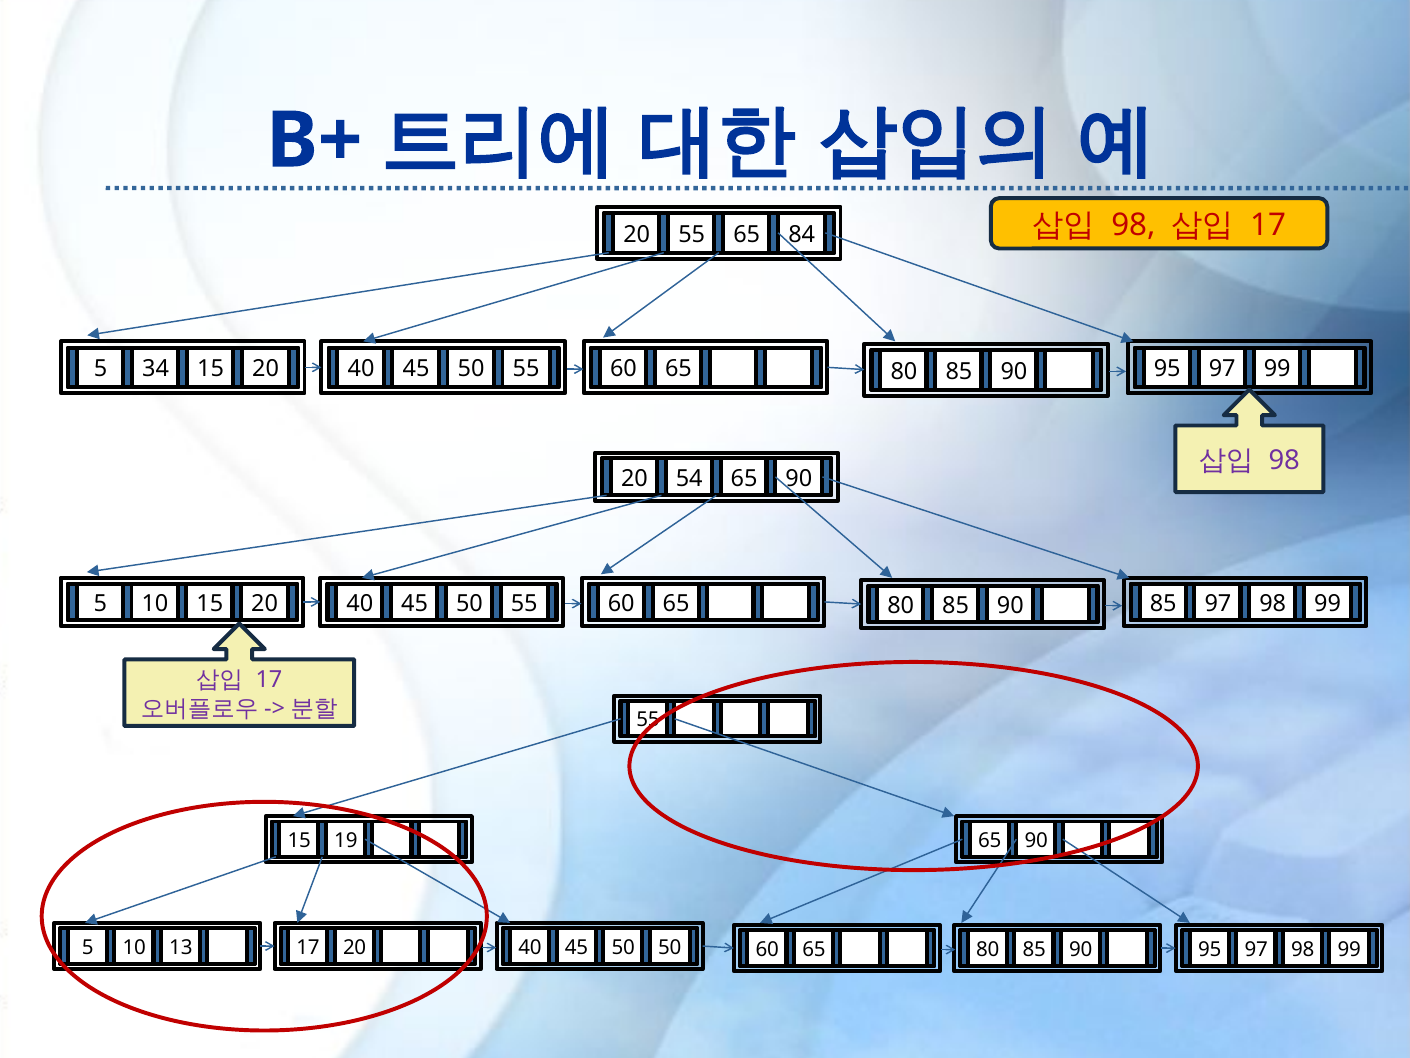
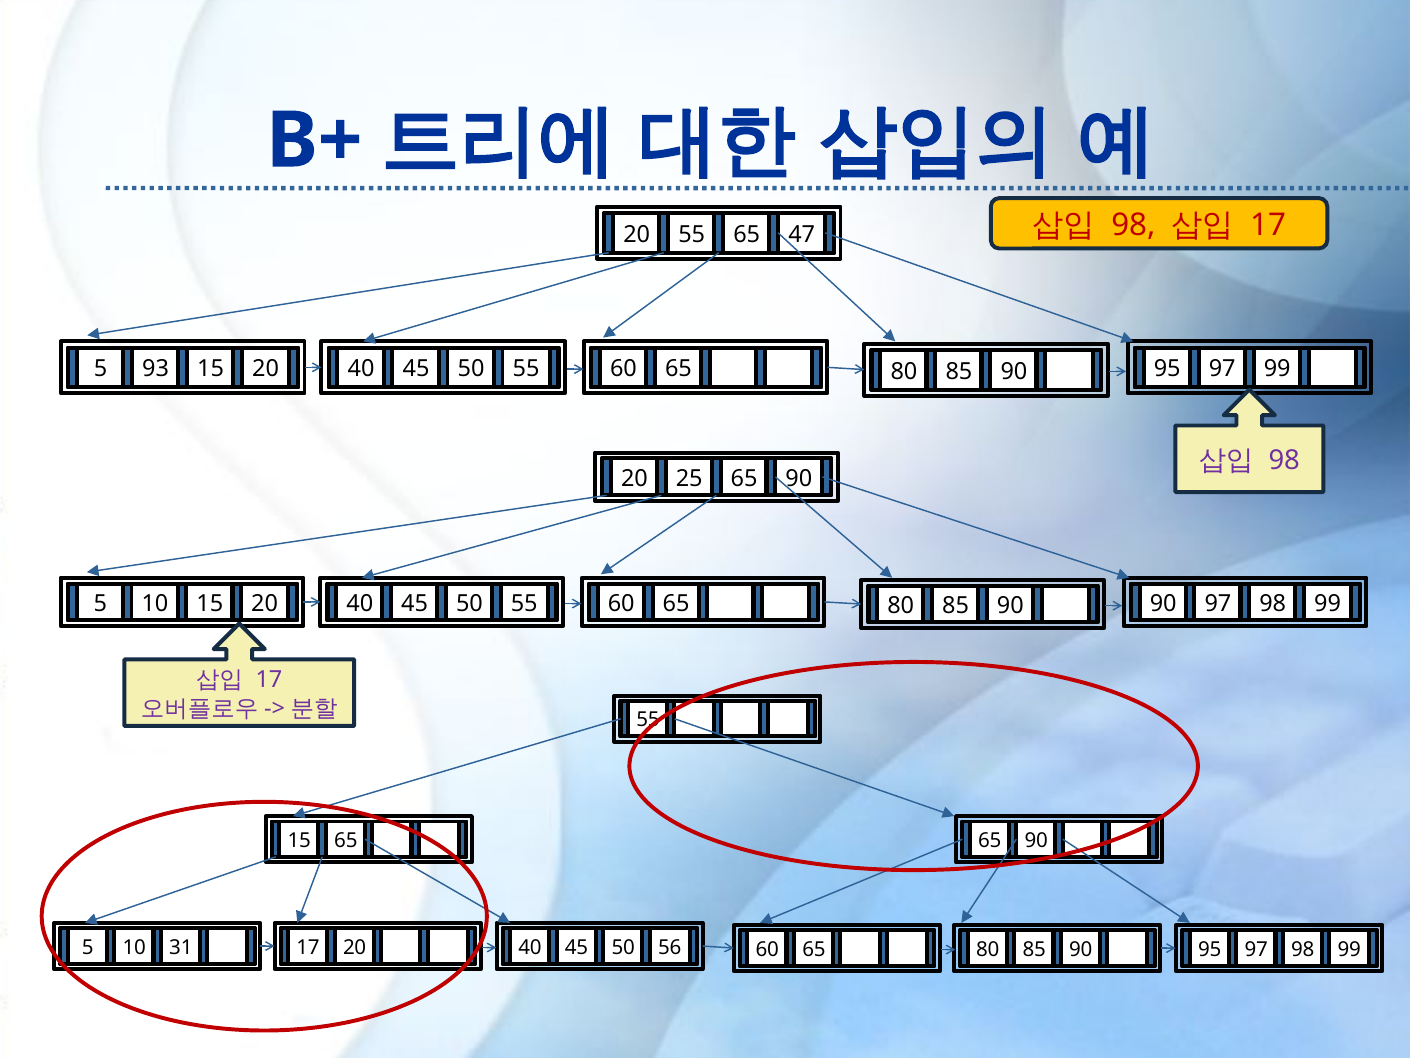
84: 84 -> 47
34: 34 -> 93
54: 54 -> 25
90 85: 85 -> 90
15 19: 19 -> 65
13: 13 -> 31
50 50: 50 -> 56
